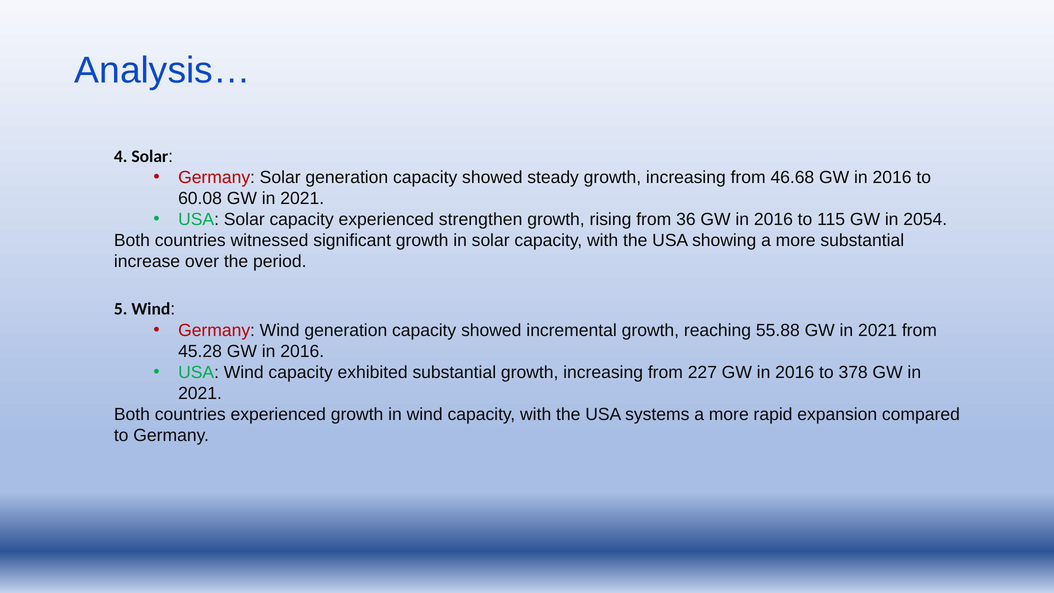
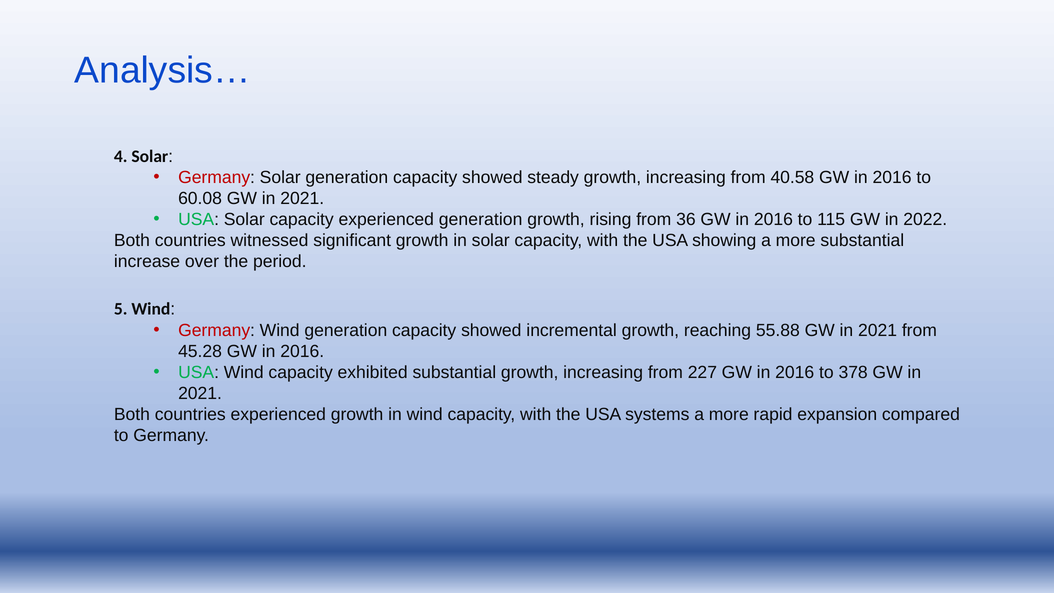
46.68: 46.68 -> 40.58
experienced strengthen: strengthen -> generation
2054: 2054 -> 2022
